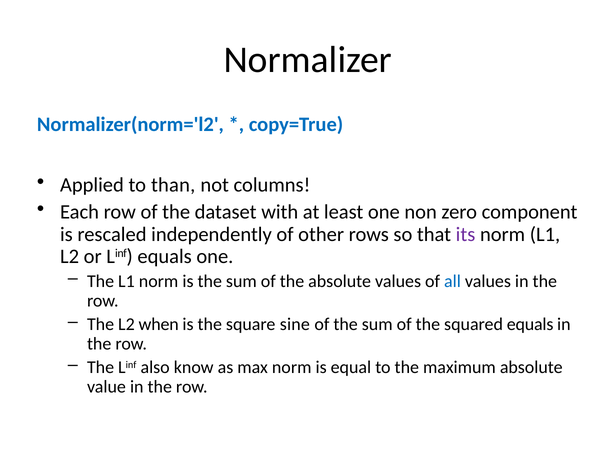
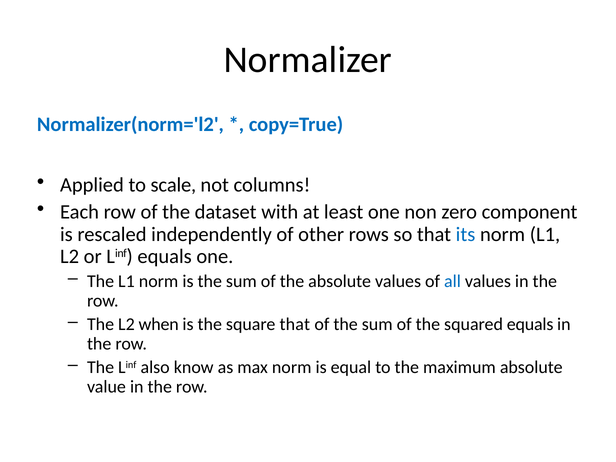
than: than -> scale
its colour: purple -> blue
square sine: sine -> that
